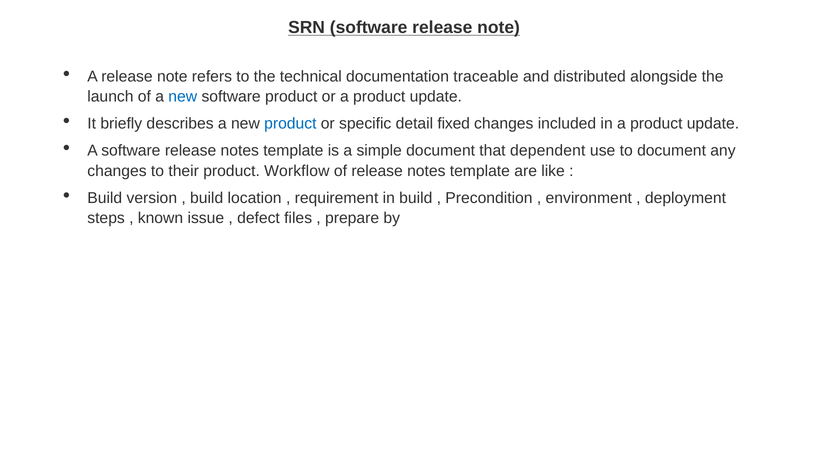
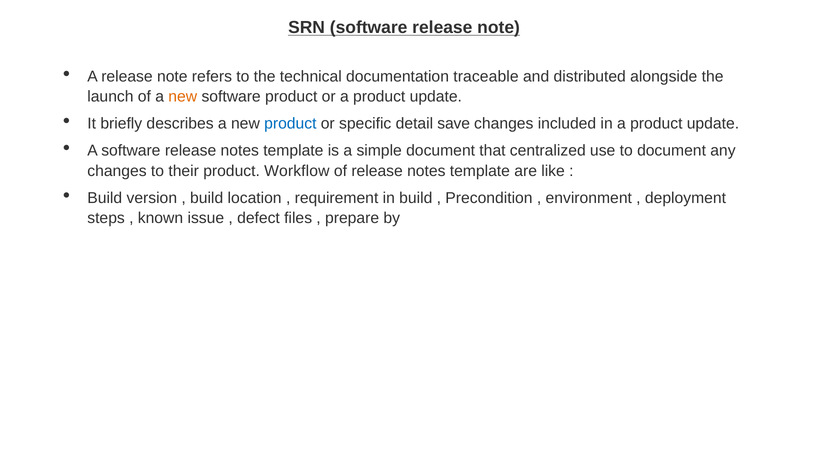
new at (183, 97) colour: blue -> orange
fixed: fixed -> save
dependent: dependent -> centralized
